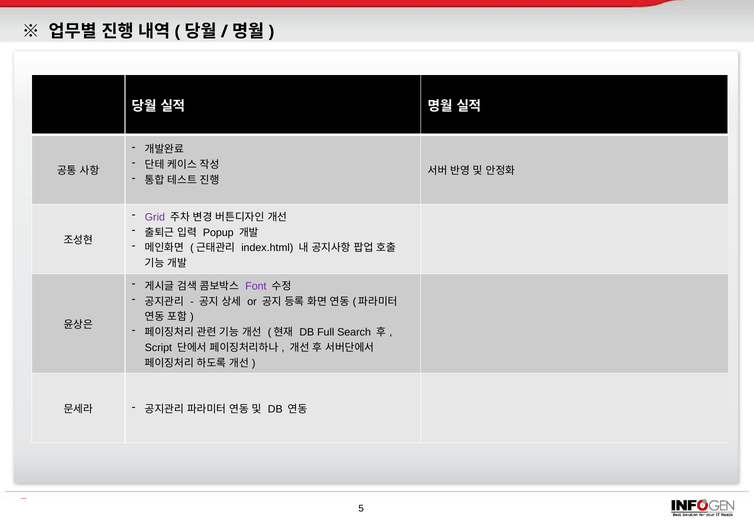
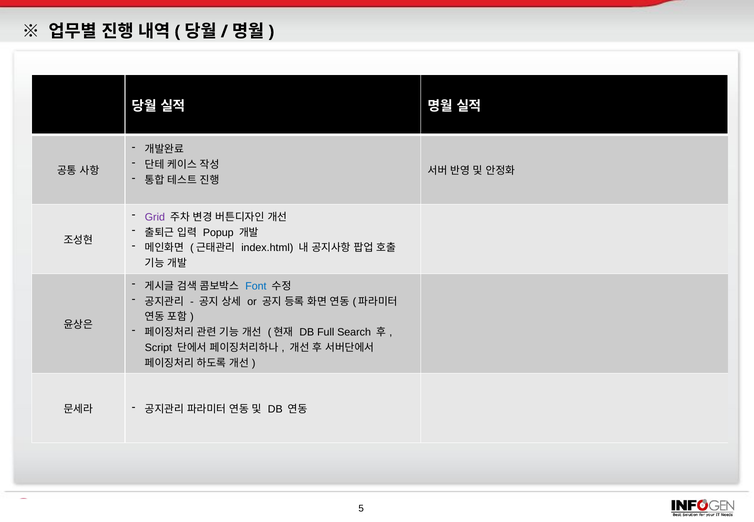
Font colour: purple -> blue
